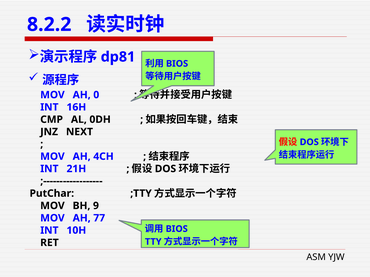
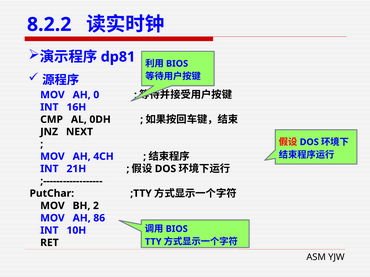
9: 9 -> 2
77: 77 -> 86
